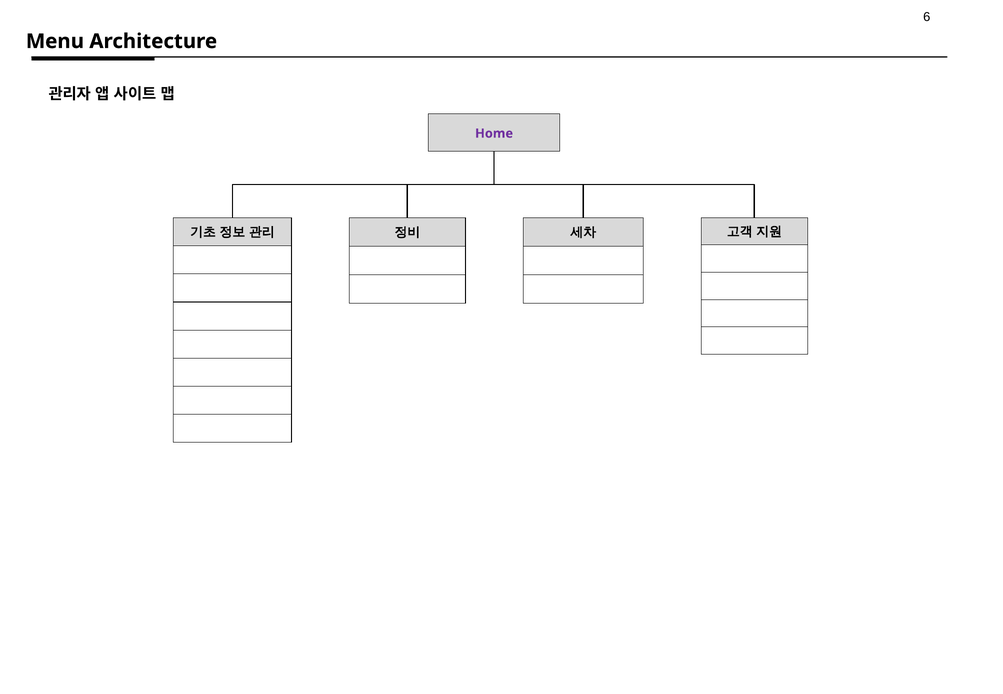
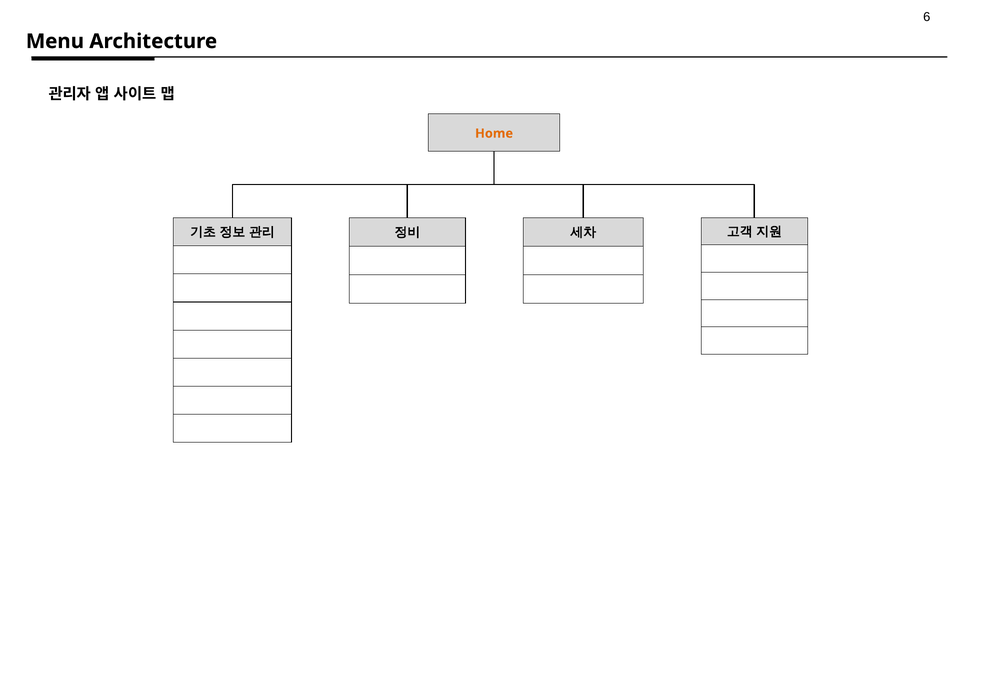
Home colour: purple -> orange
